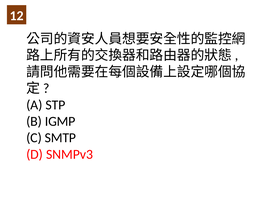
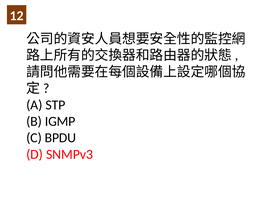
SMTP: SMTP -> BPDU
